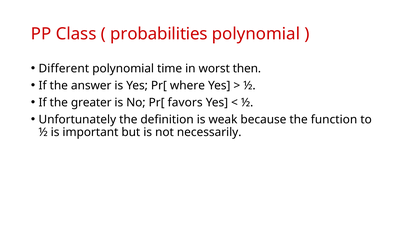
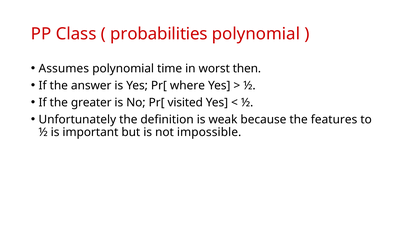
Different: Different -> Assumes
favors: favors -> visited
function: function -> features
necessarily: necessarily -> impossible
